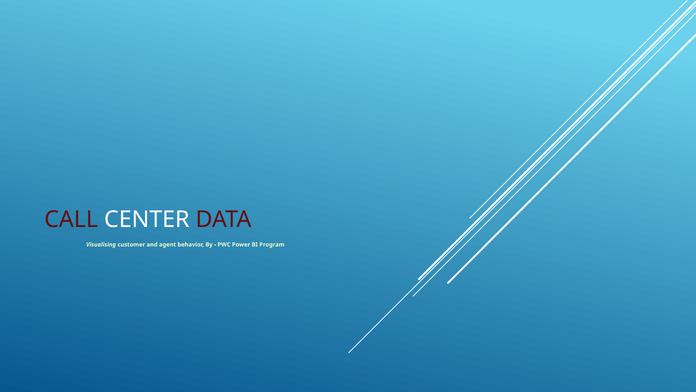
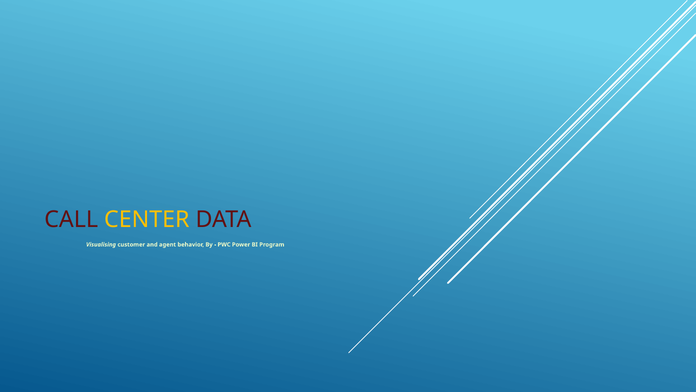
CENTER colour: white -> yellow
